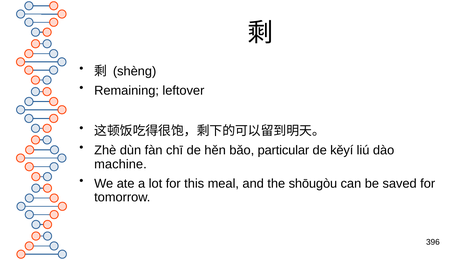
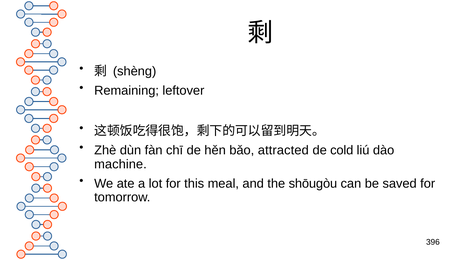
particular: particular -> attracted
kěyí: kěyí -> cold
